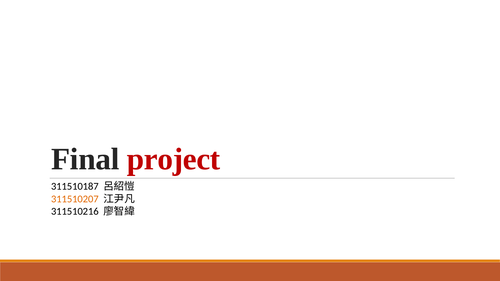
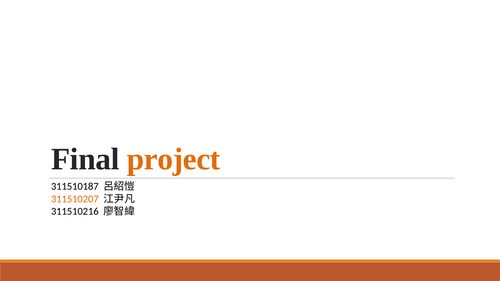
project colour: red -> orange
